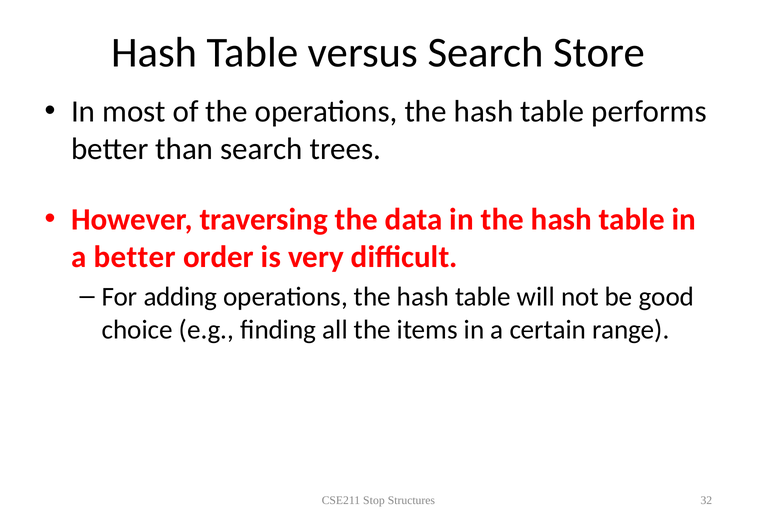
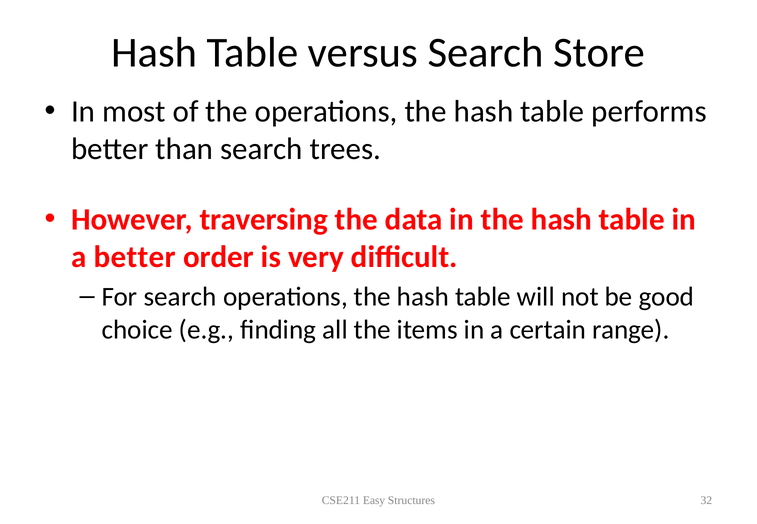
For adding: adding -> search
Stop: Stop -> Easy
